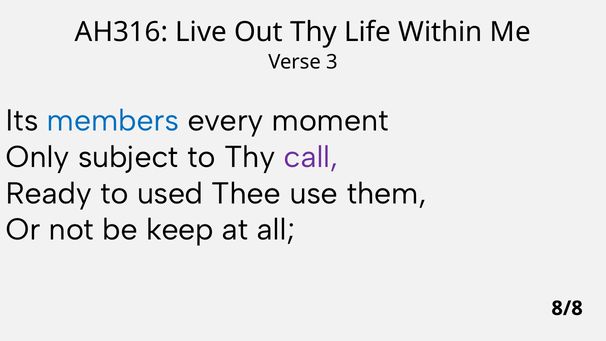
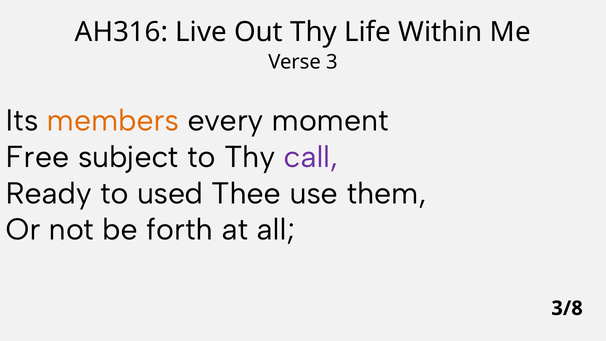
members colour: blue -> orange
Only: Only -> Free
keep: keep -> forth
8/8: 8/8 -> 3/8
